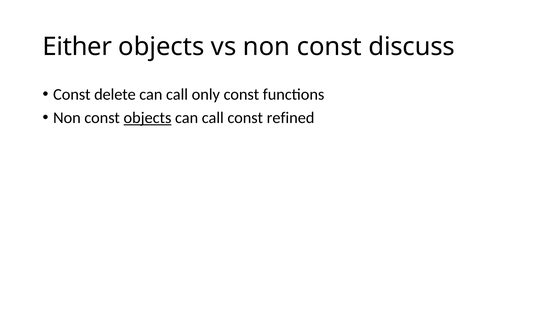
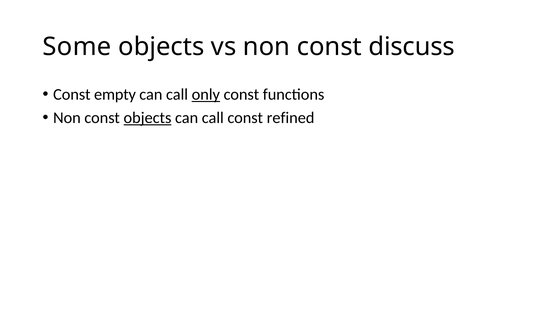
Either: Either -> Some
delete: delete -> empty
only underline: none -> present
